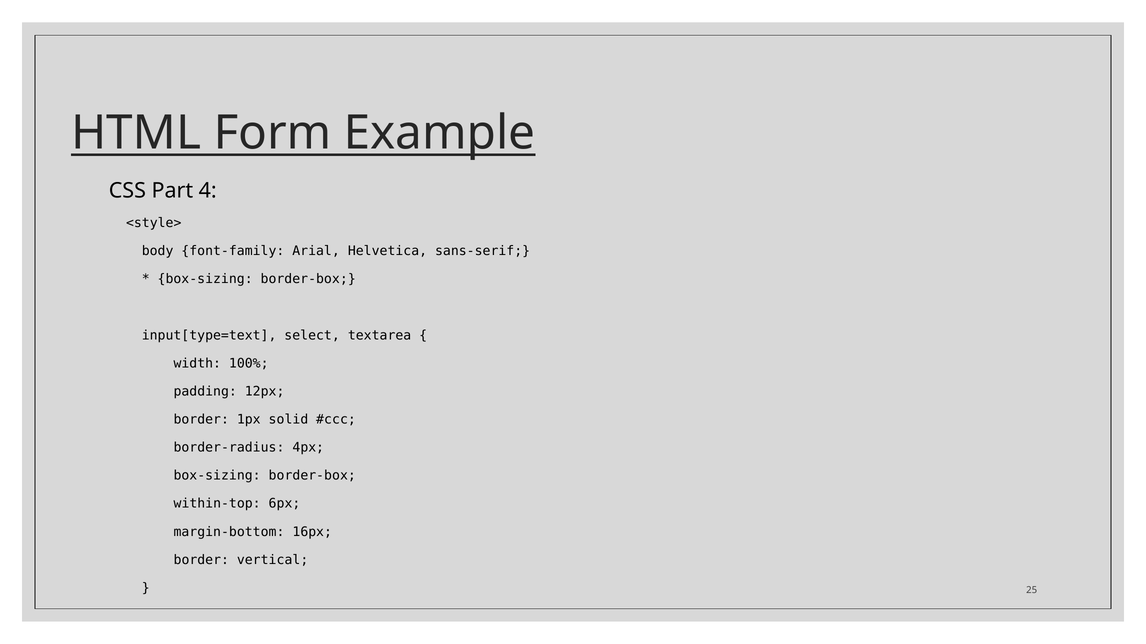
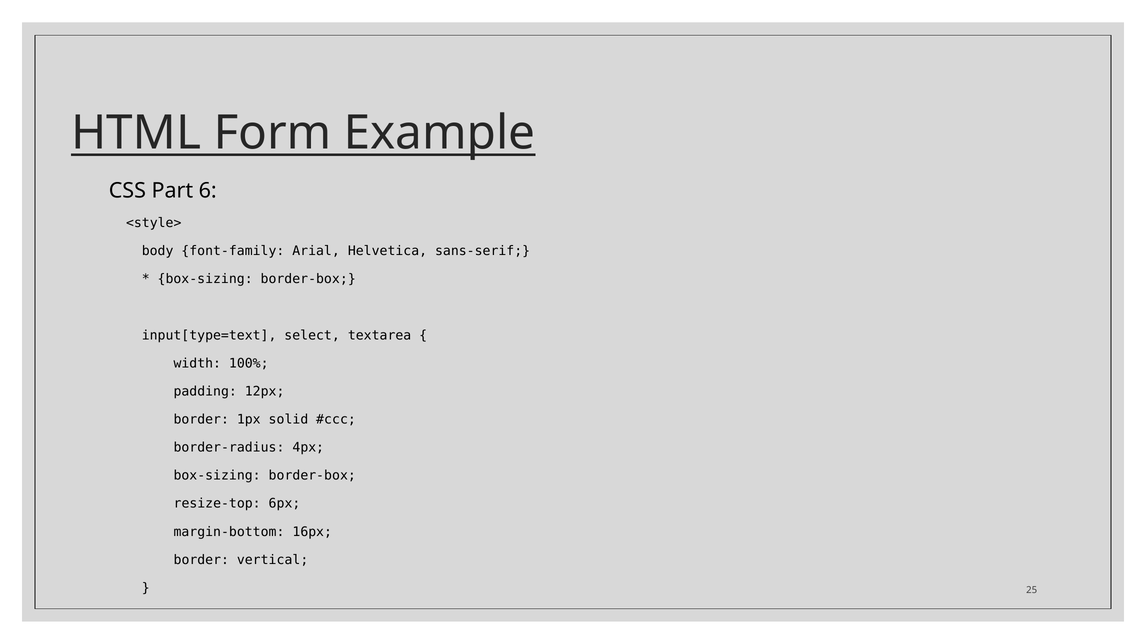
4: 4 -> 6
within-top: within-top -> resize-top
